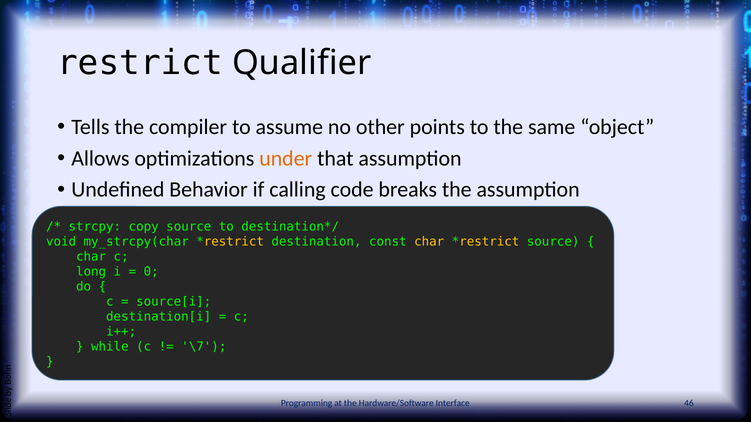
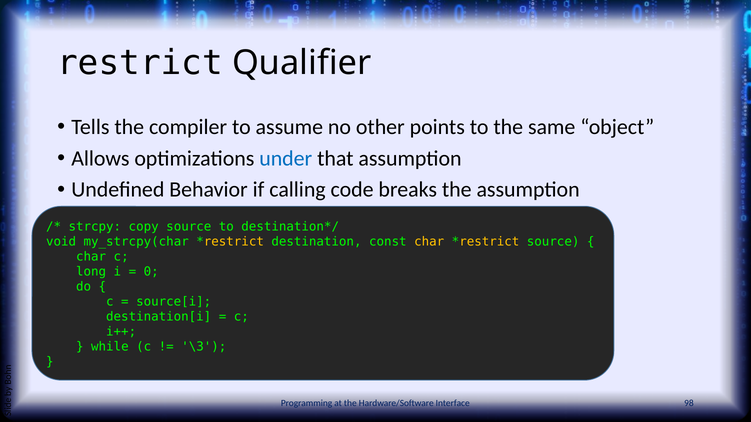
under colour: orange -> blue
\7: \7 -> \3
46: 46 -> 98
